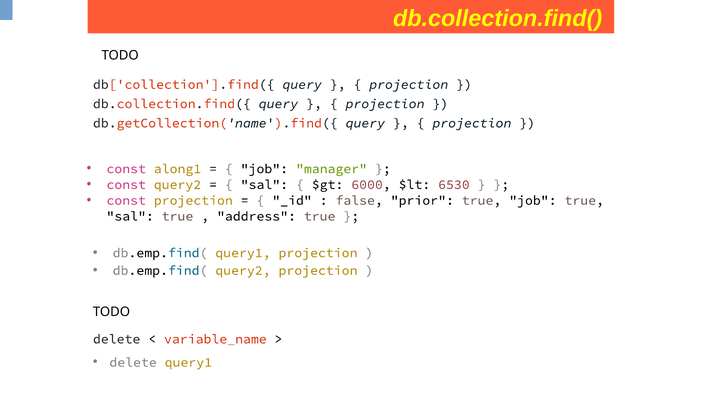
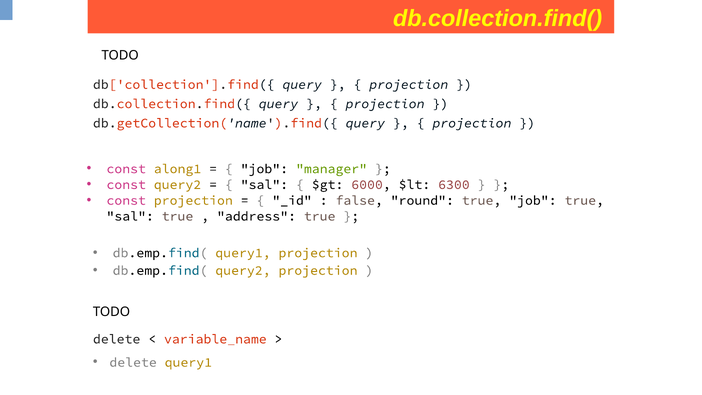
6530: 6530 -> 6300
prior: prior -> round
